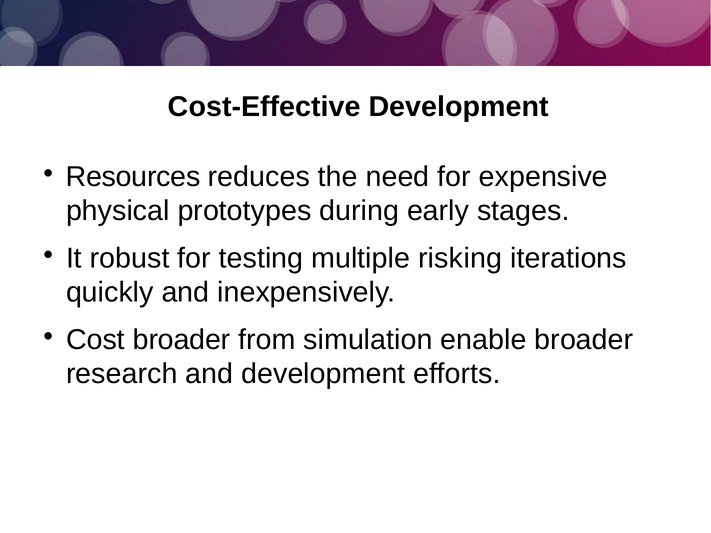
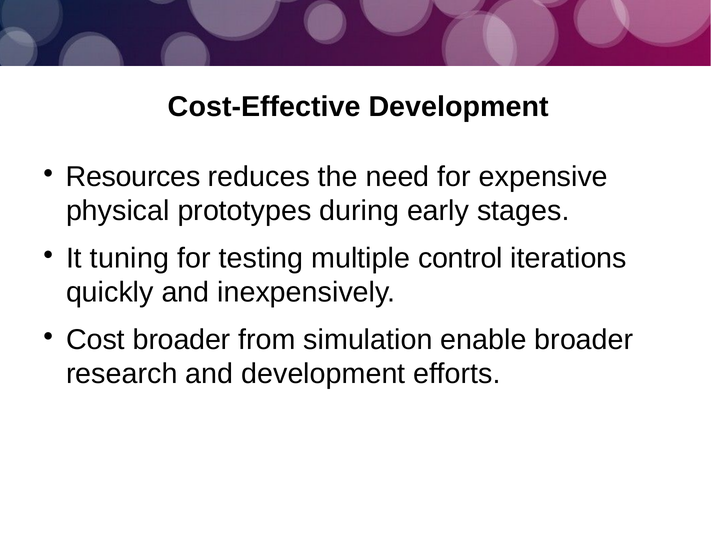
robust: robust -> tuning
risking: risking -> control
